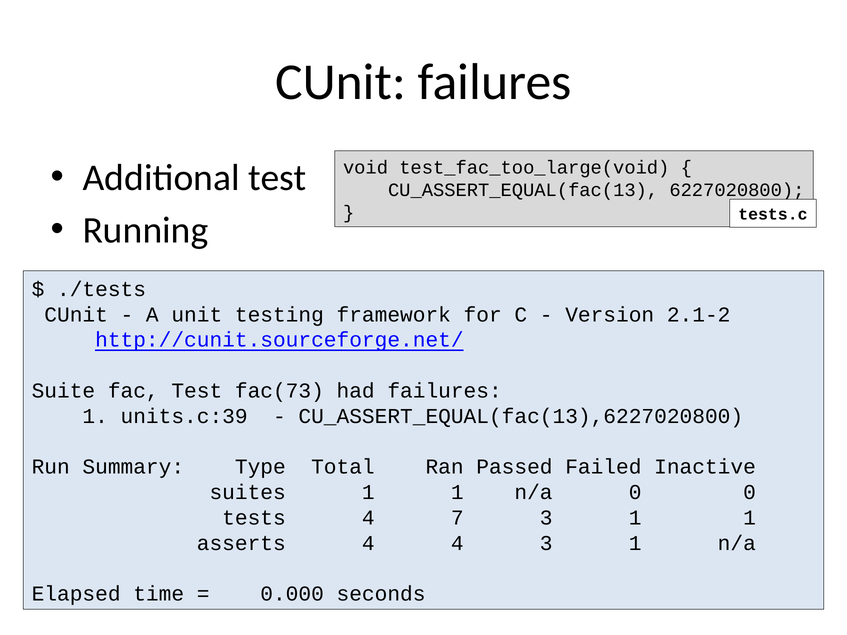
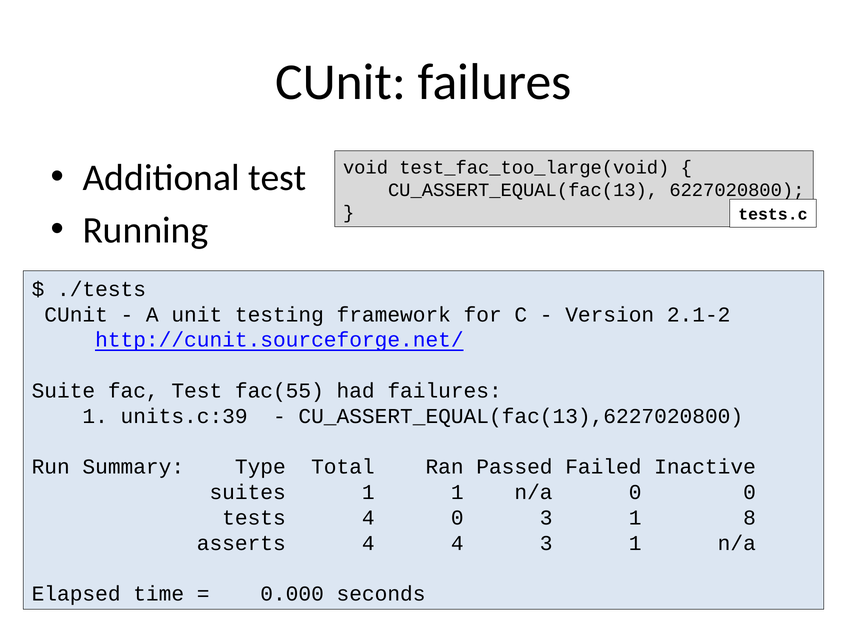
fac(73: fac(73 -> fac(55
4 7: 7 -> 0
3 1 1: 1 -> 8
